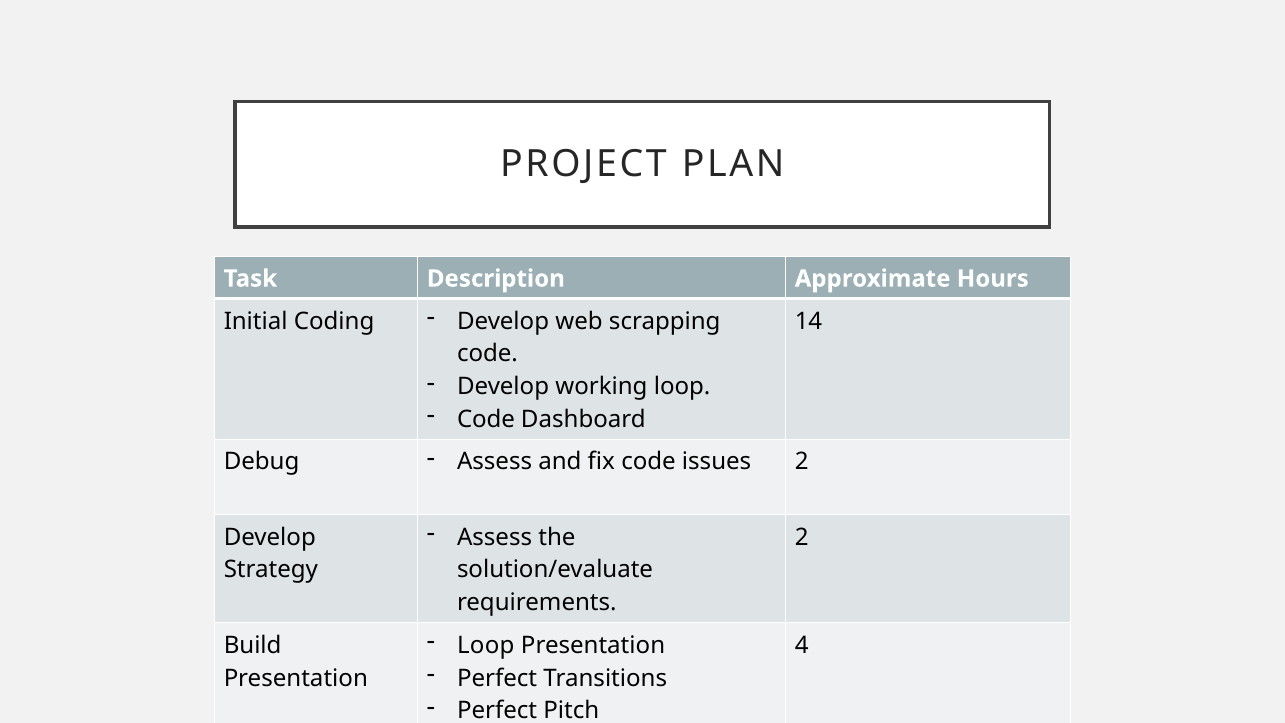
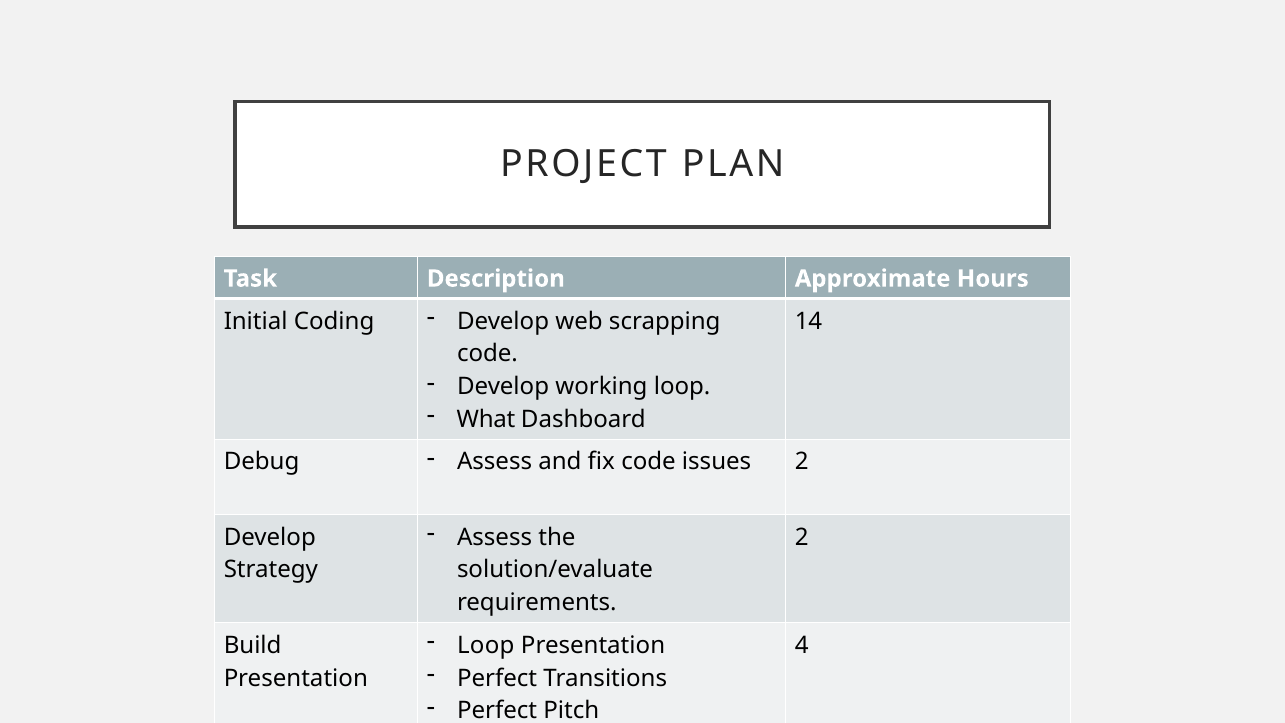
Code at (486, 419): Code -> What
